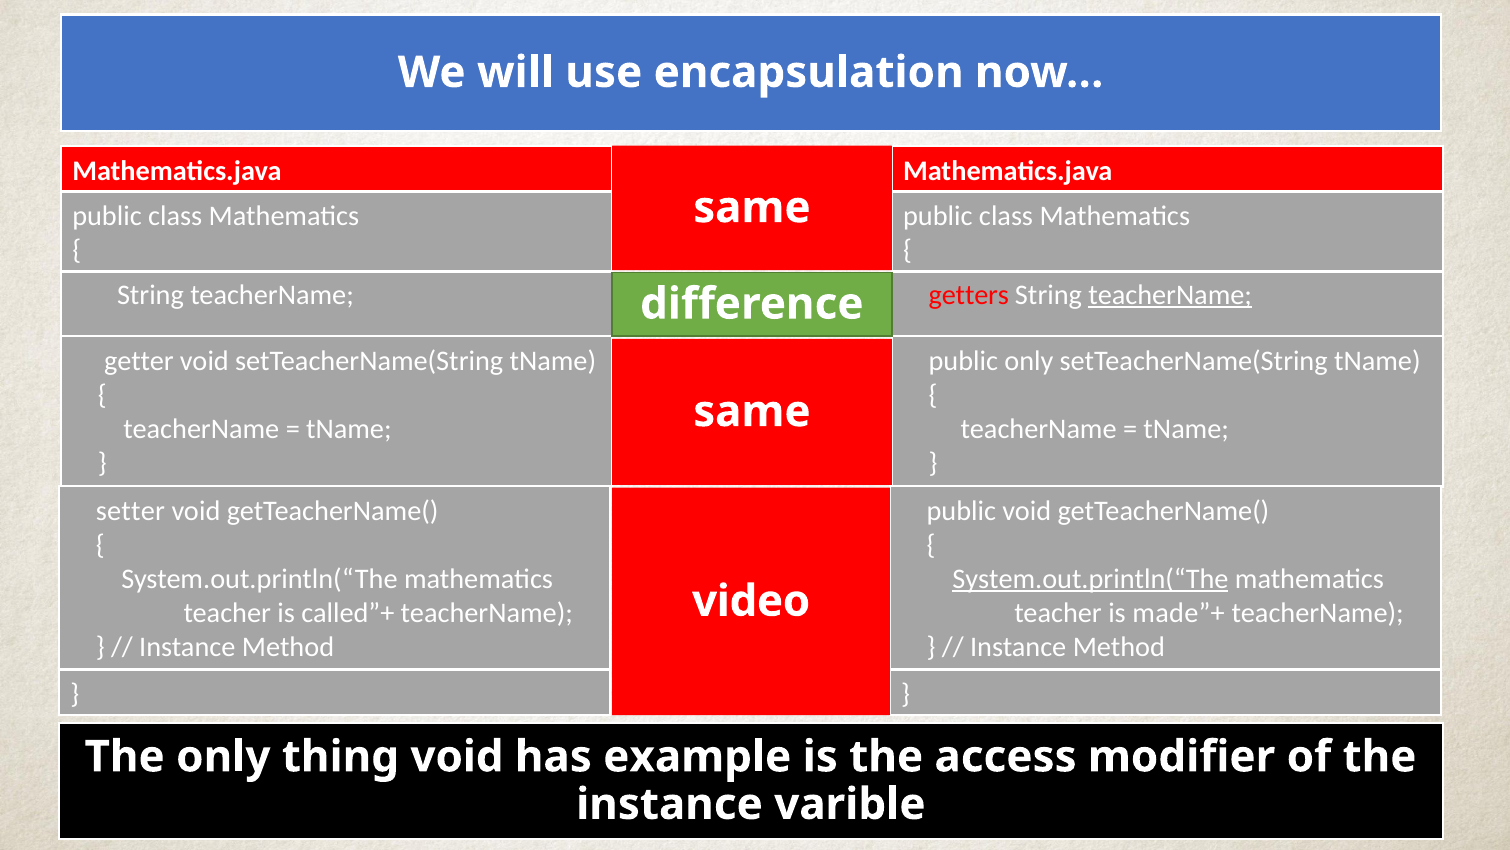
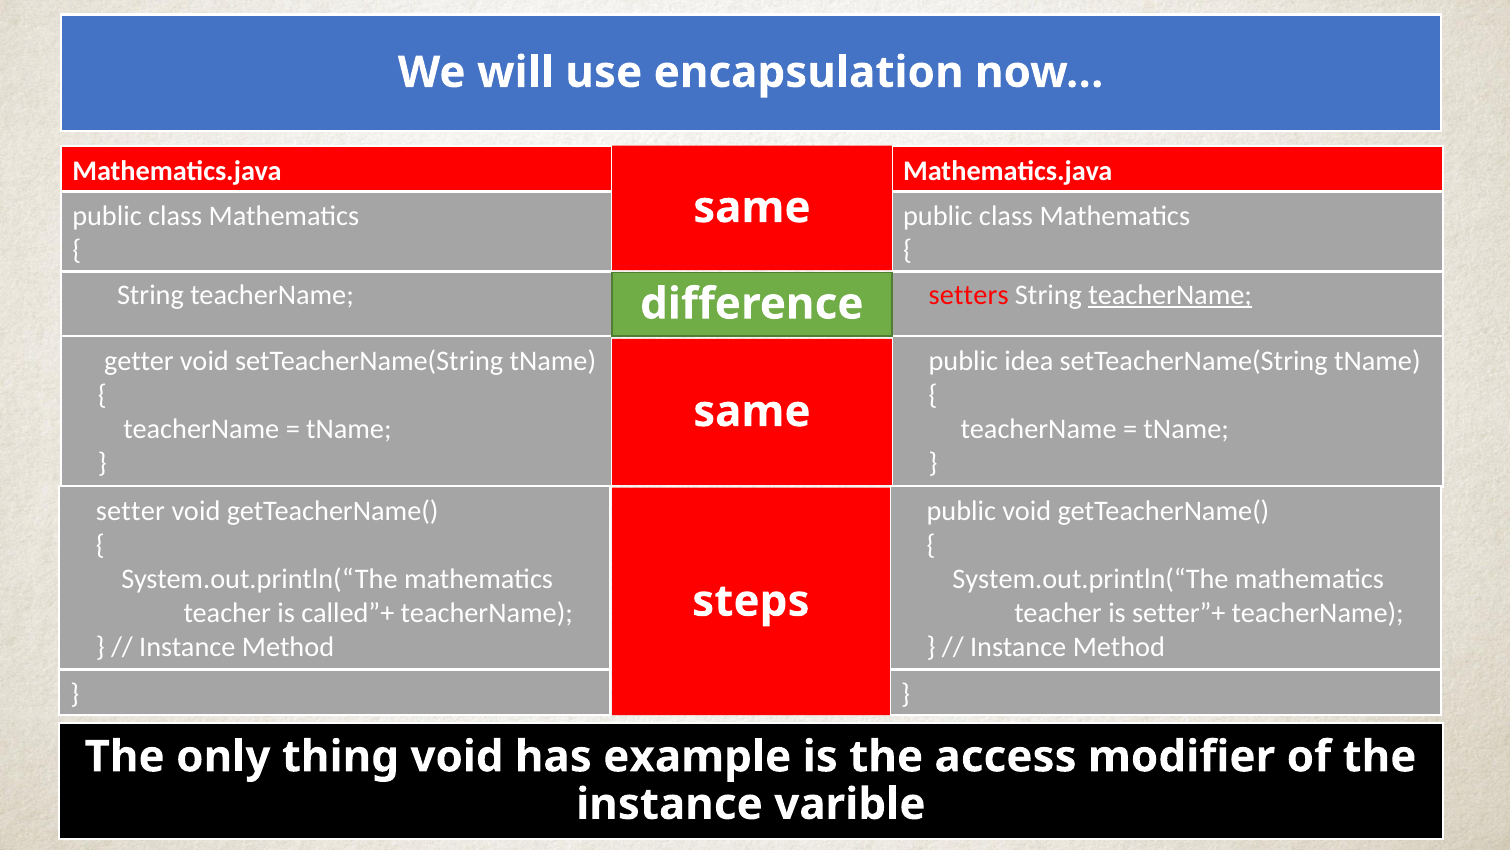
getters: getters -> setters
public only: only -> idea
System.out.println(“The at (1090, 579) underline: present -> none
video: video -> steps
made”+: made”+ -> setter”+
